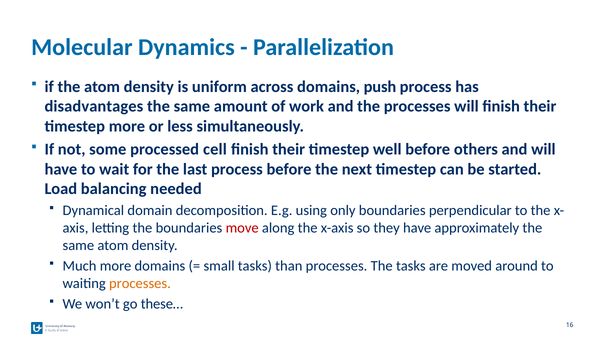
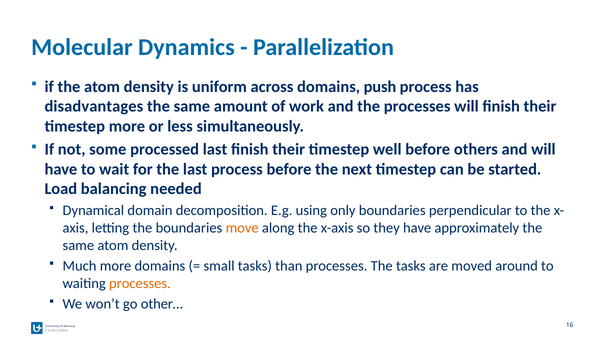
processed cell: cell -> last
move colour: red -> orange
these…: these… -> other…
